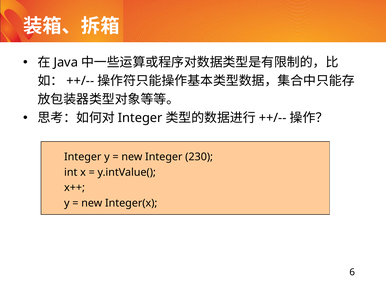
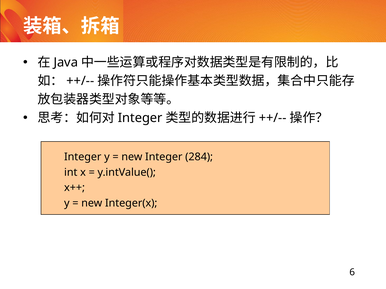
230: 230 -> 284
